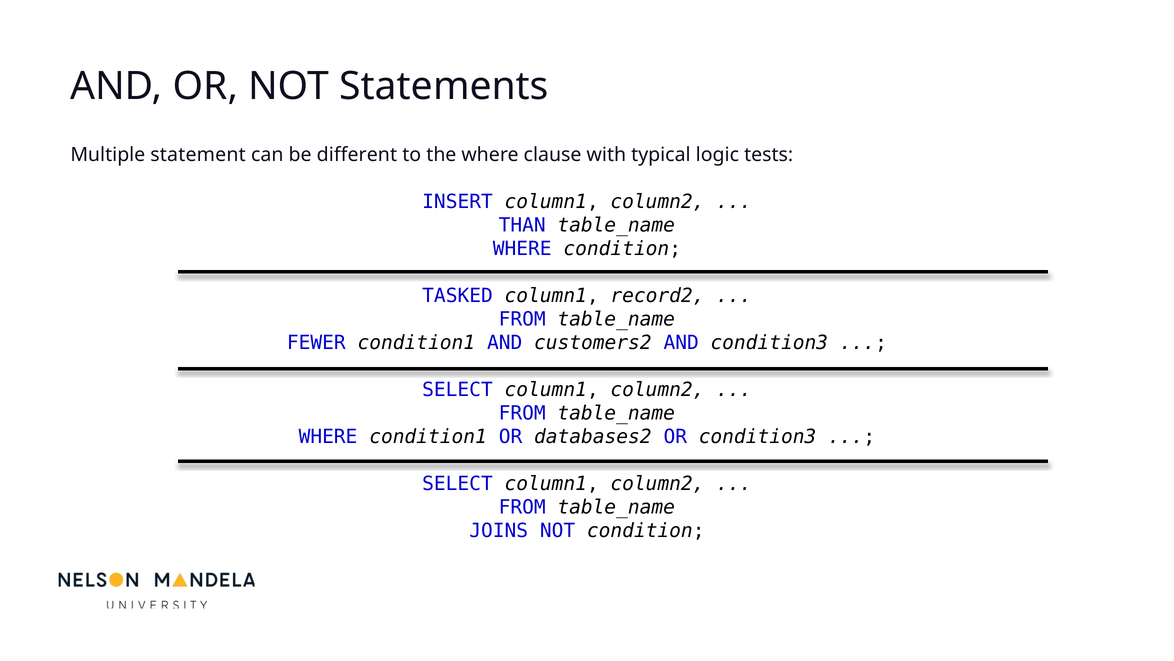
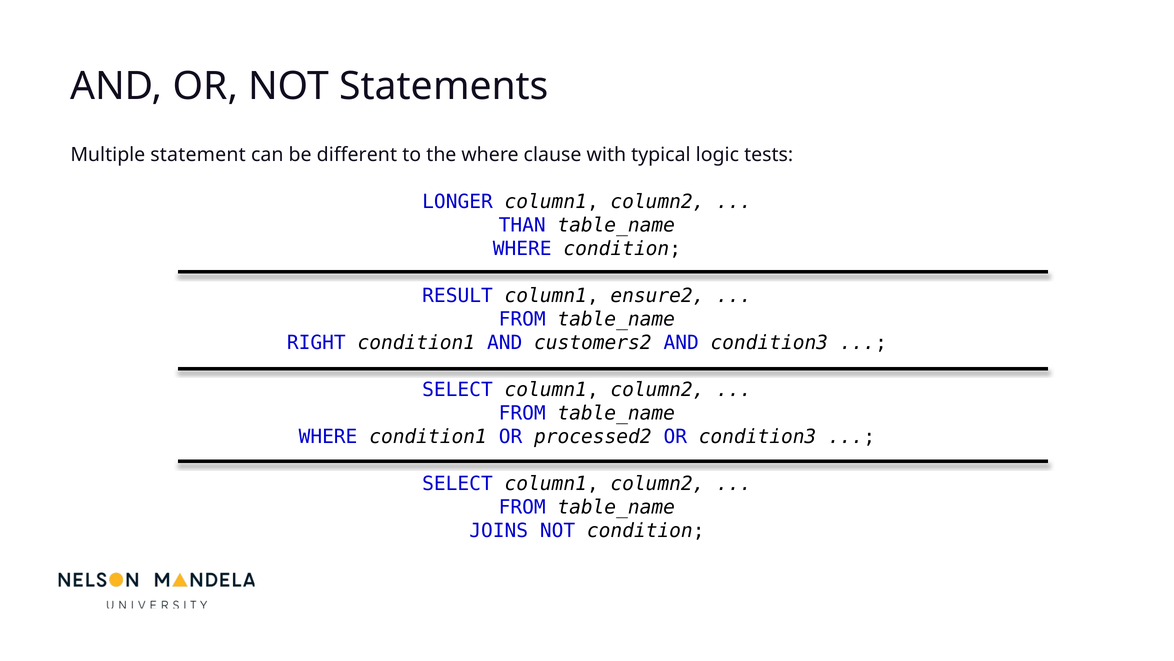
INSERT: INSERT -> LONGER
TASKED: TASKED -> RESULT
record2: record2 -> ensure2
FEWER: FEWER -> RIGHT
databases2: databases2 -> processed2
